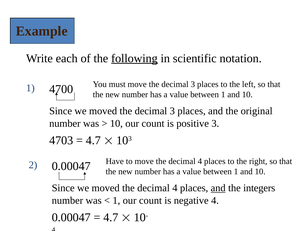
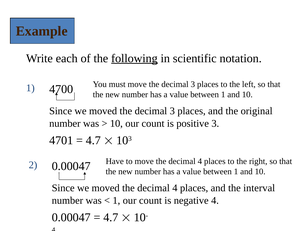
4703: 4703 -> 4701
and at (218, 188) underline: present -> none
integers: integers -> interval
